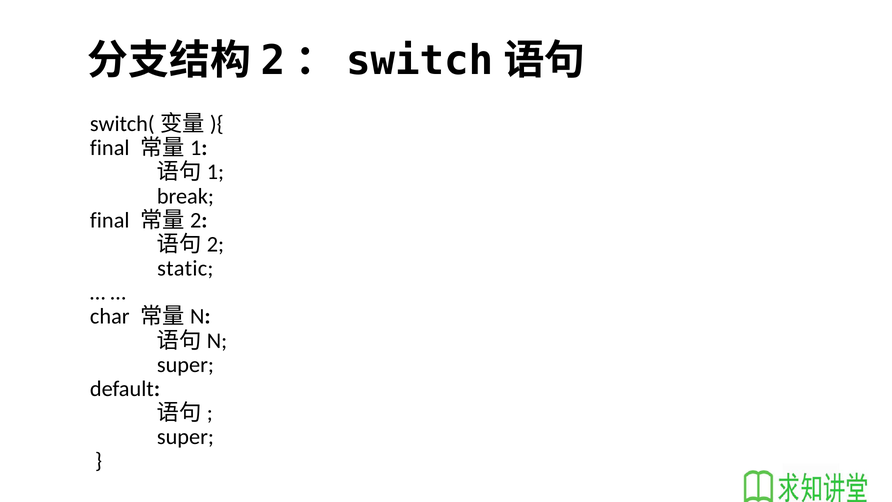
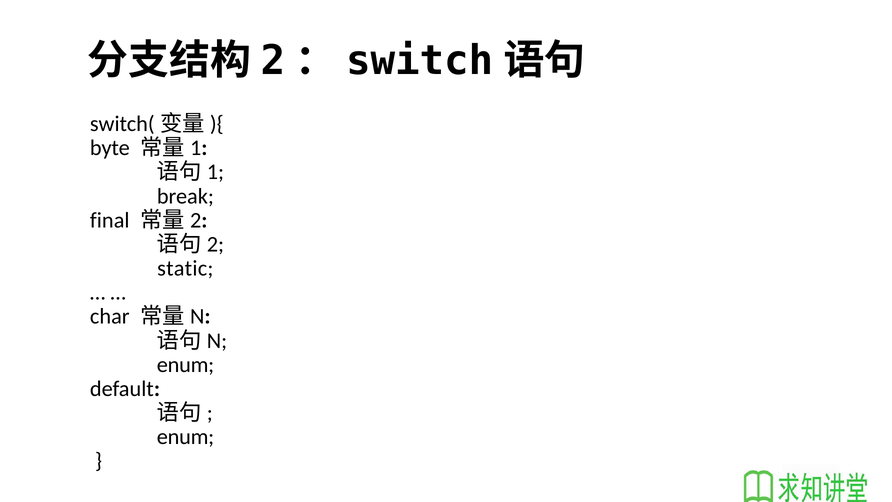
final at (110, 148): final -> byte
super at (185, 365): super -> enum
super at (185, 437): super -> enum
